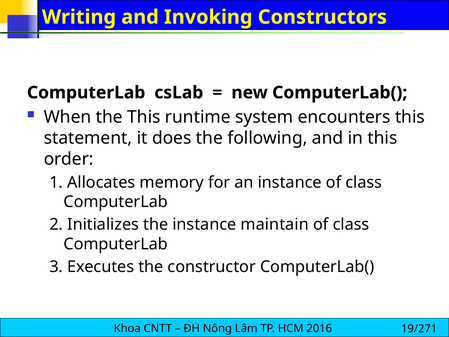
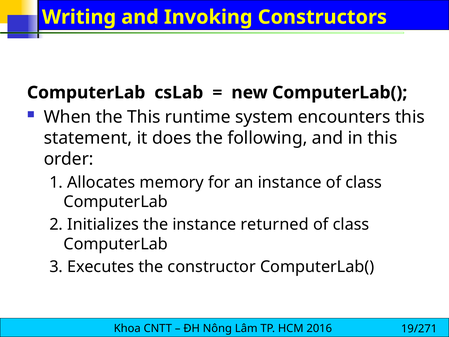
maintain: maintain -> returned
